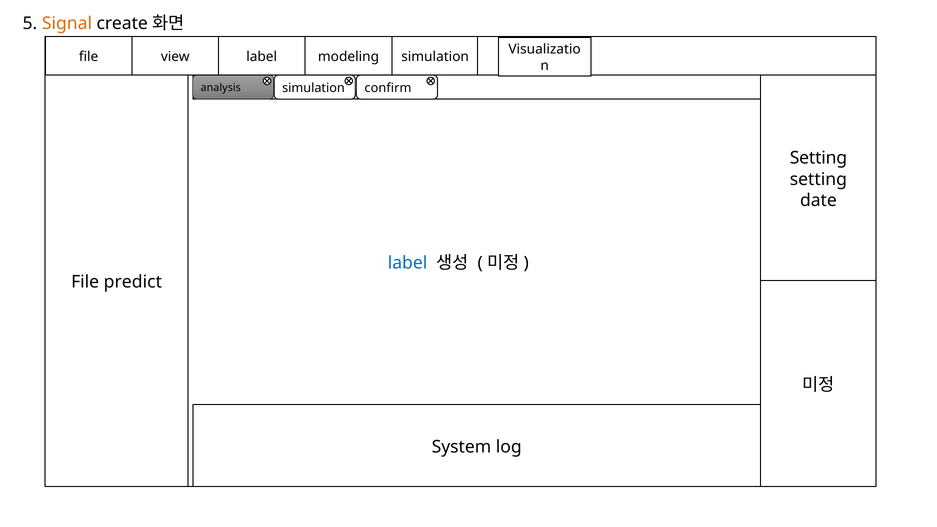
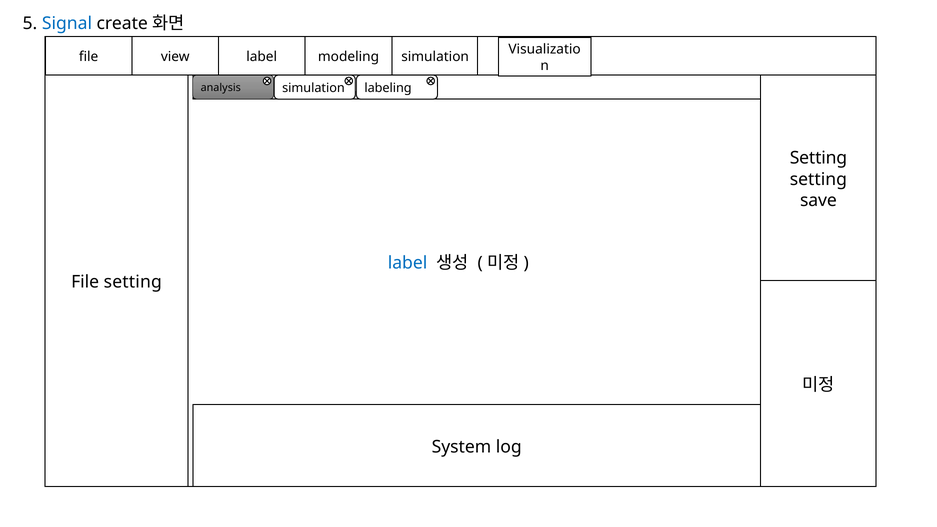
Signal colour: orange -> blue
confirm: confirm -> labeling
date: date -> save
File predict: predict -> setting
